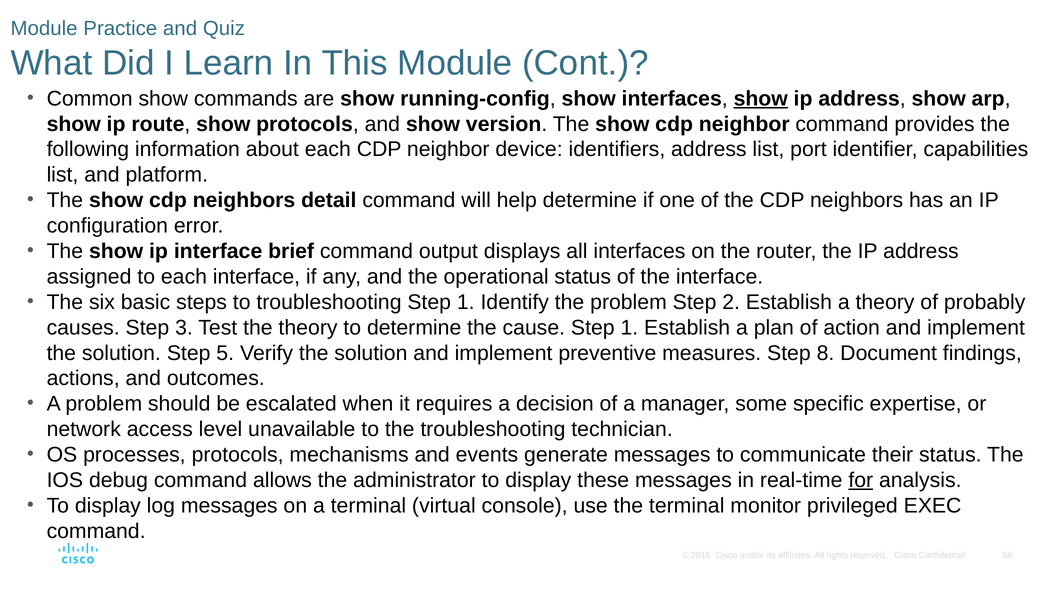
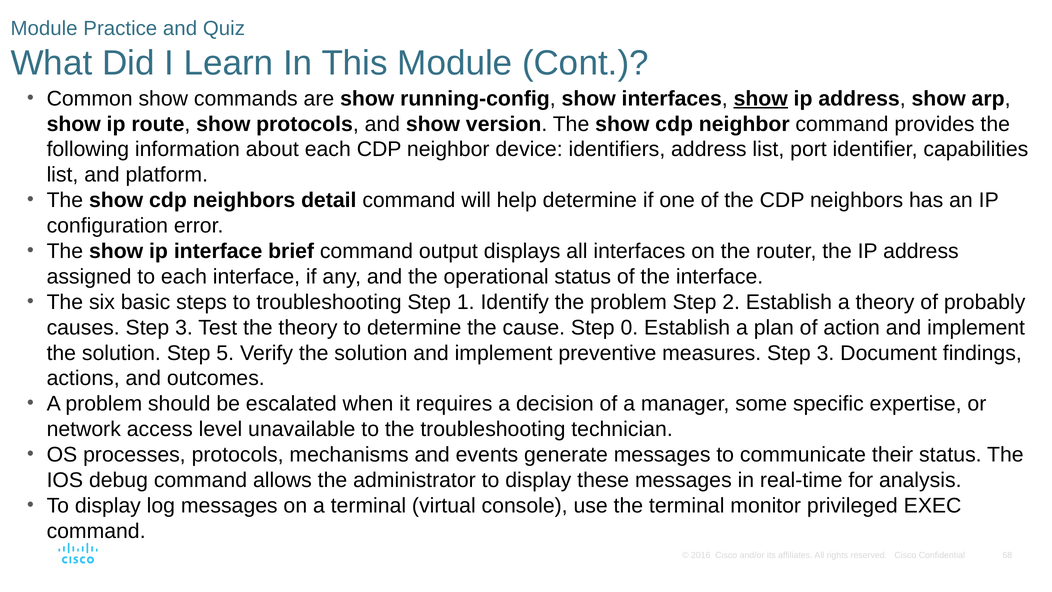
cause Step 1: 1 -> 0
measures Step 8: 8 -> 3
for underline: present -> none
